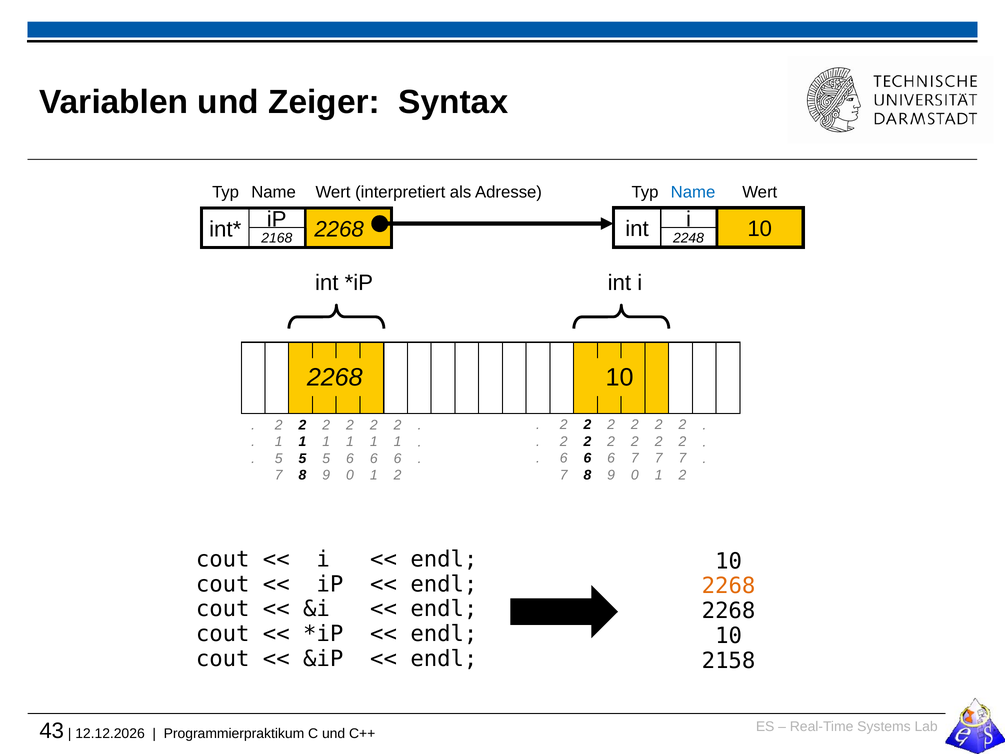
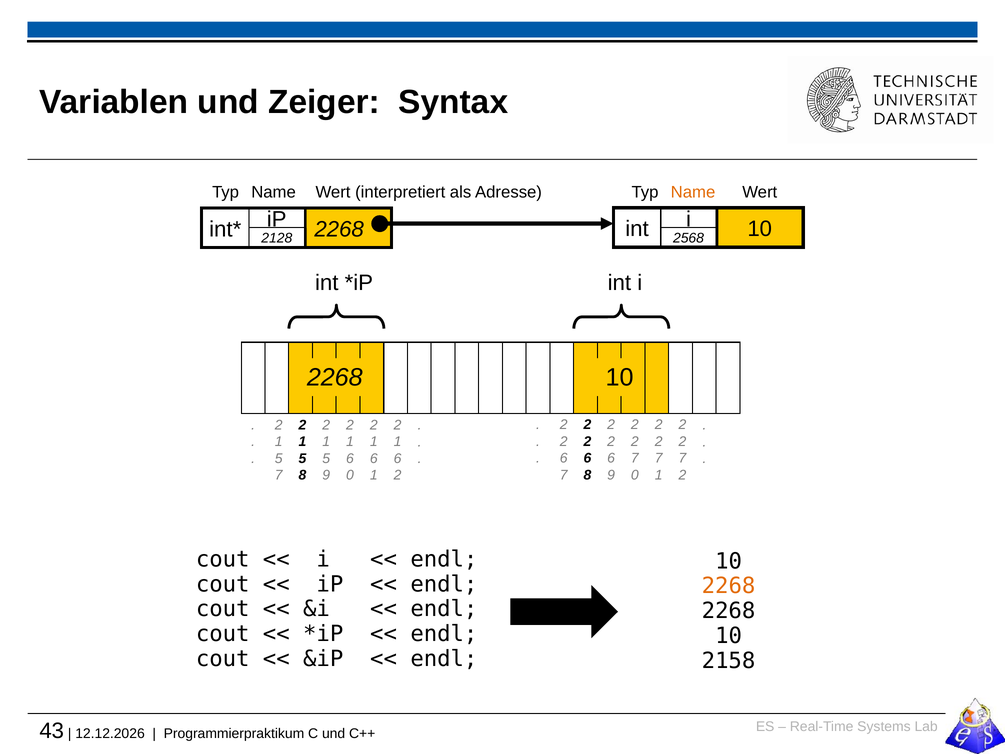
Name at (693, 192) colour: blue -> orange
2248: 2248 -> 2568
2168: 2168 -> 2128
